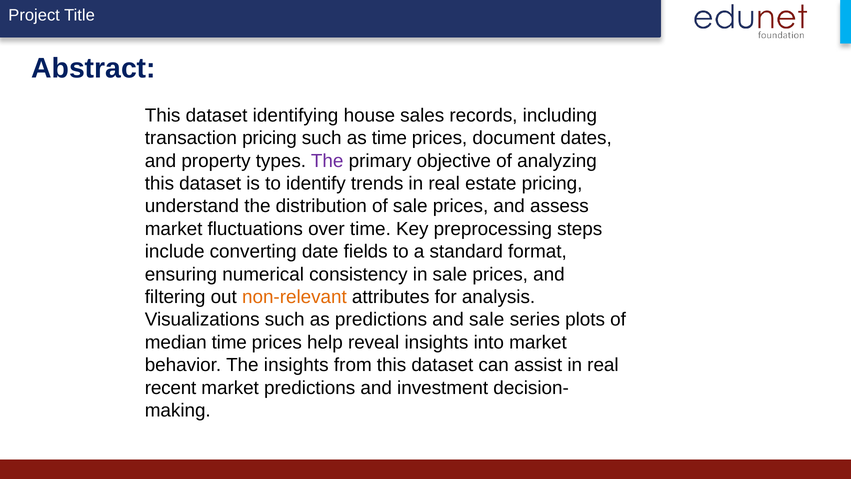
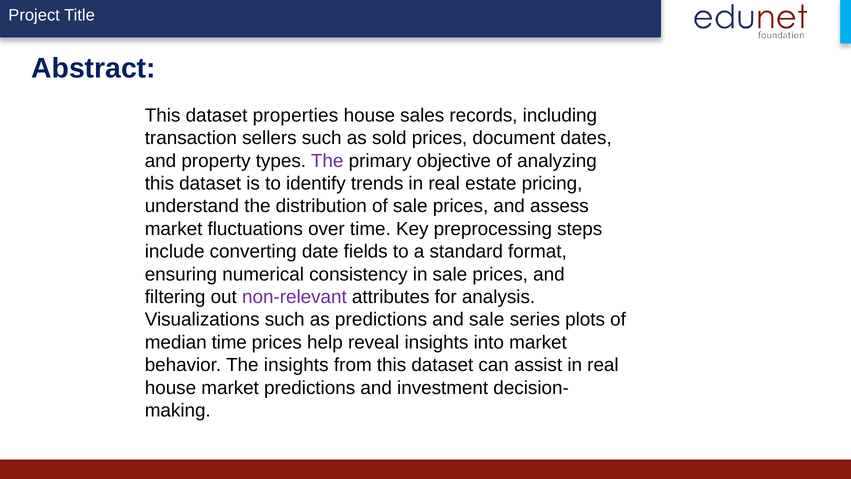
identifying: identifying -> properties
transaction pricing: pricing -> sellers
as time: time -> sold
non-relevant colour: orange -> purple
recent at (171, 388): recent -> house
